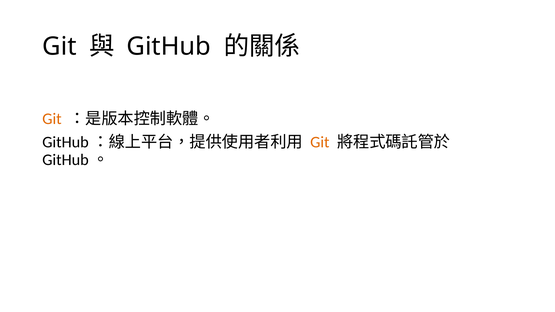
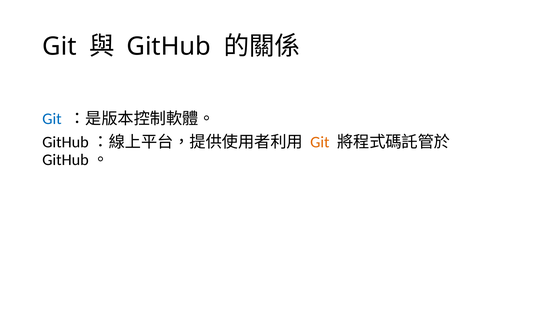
Git at (52, 119) colour: orange -> blue
